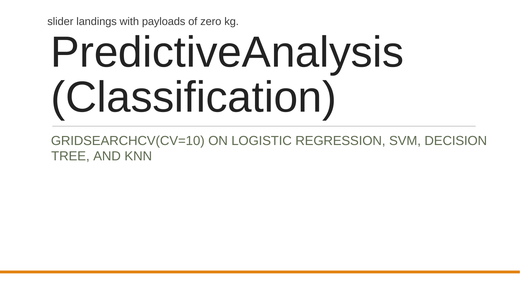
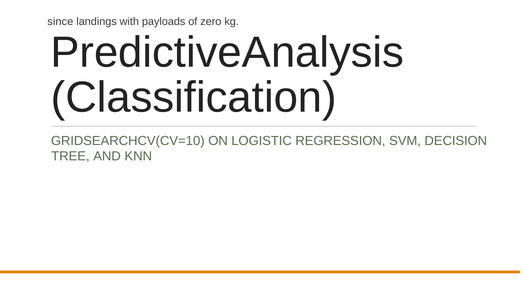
slider: slider -> since
